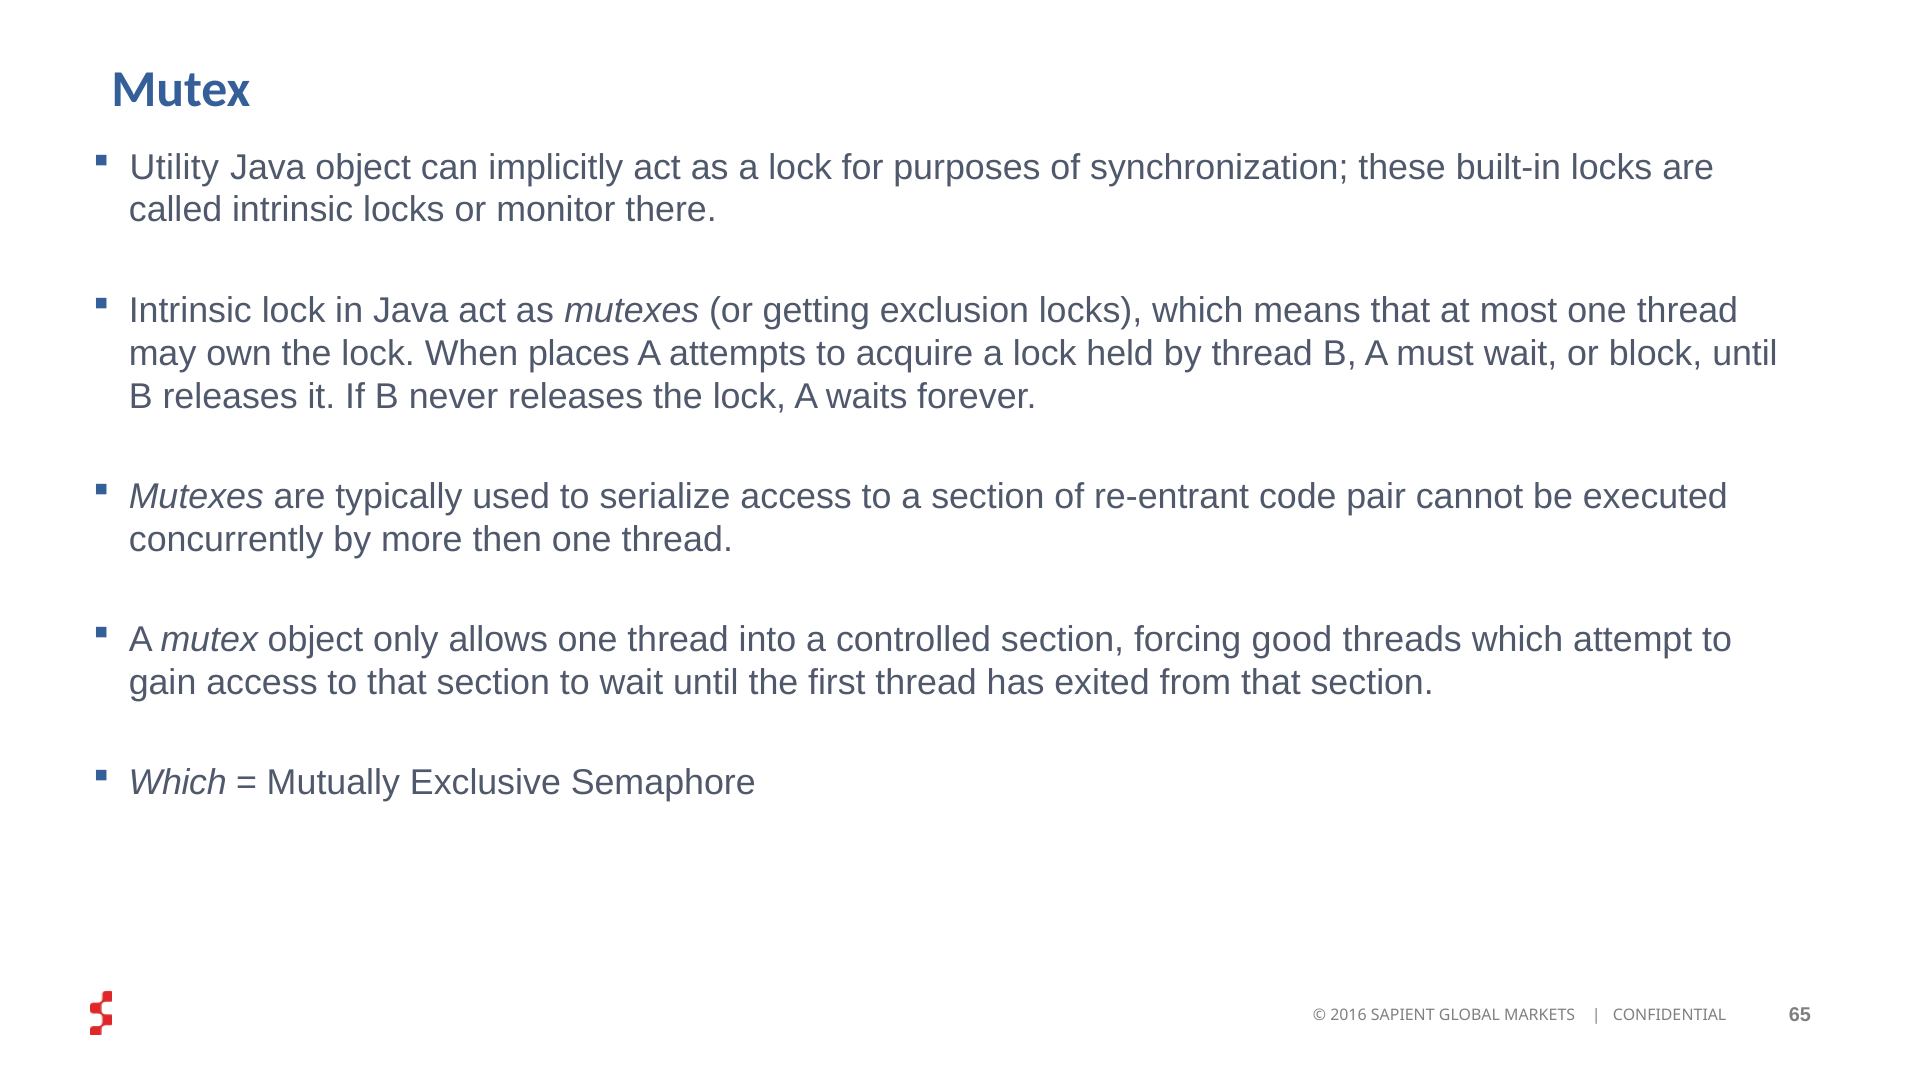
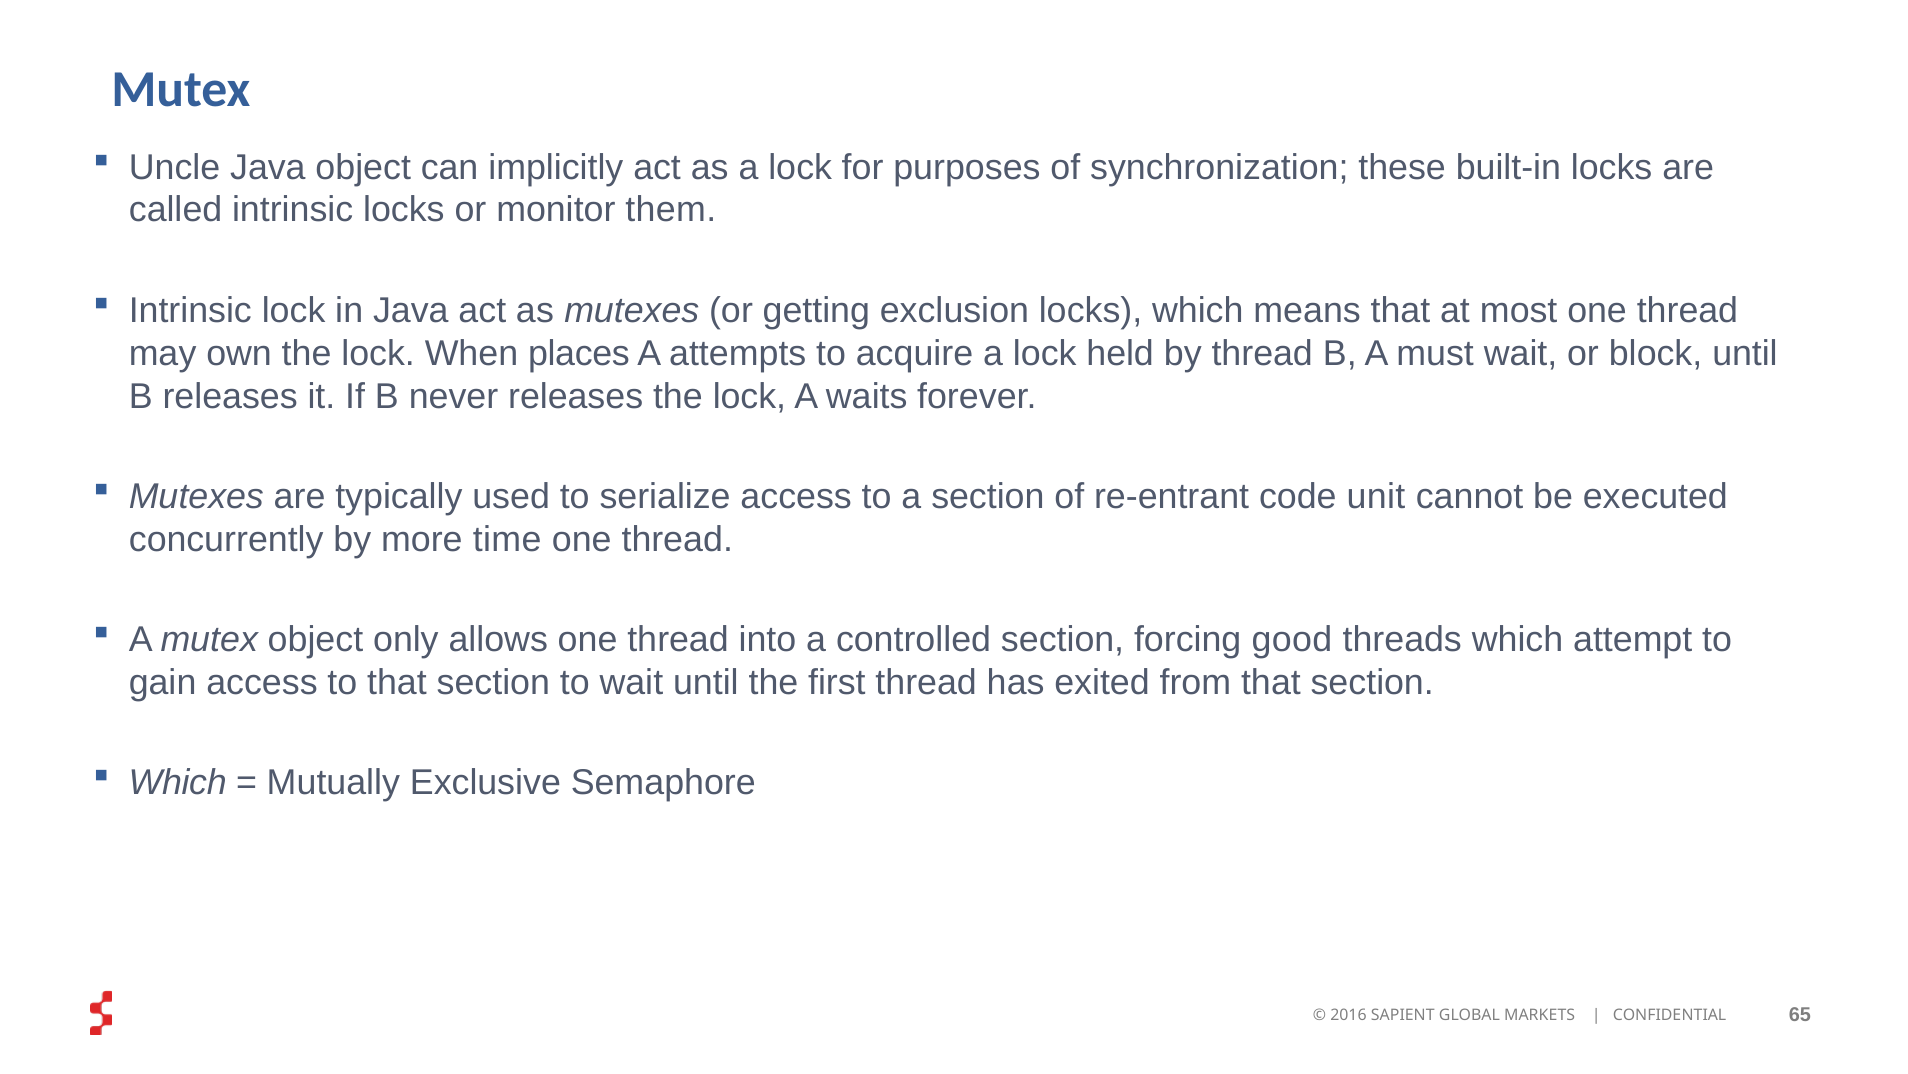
Utility: Utility -> Uncle
there: there -> them
pair: pair -> unit
then: then -> time
